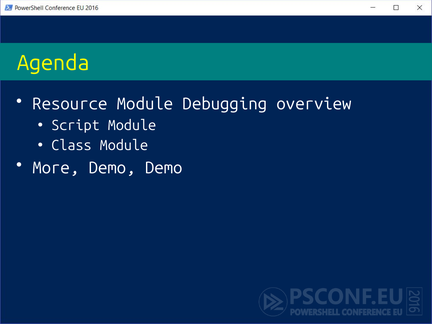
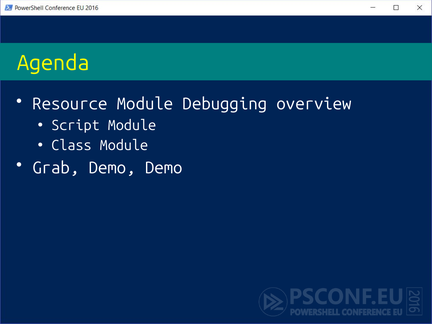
More: More -> Grab
